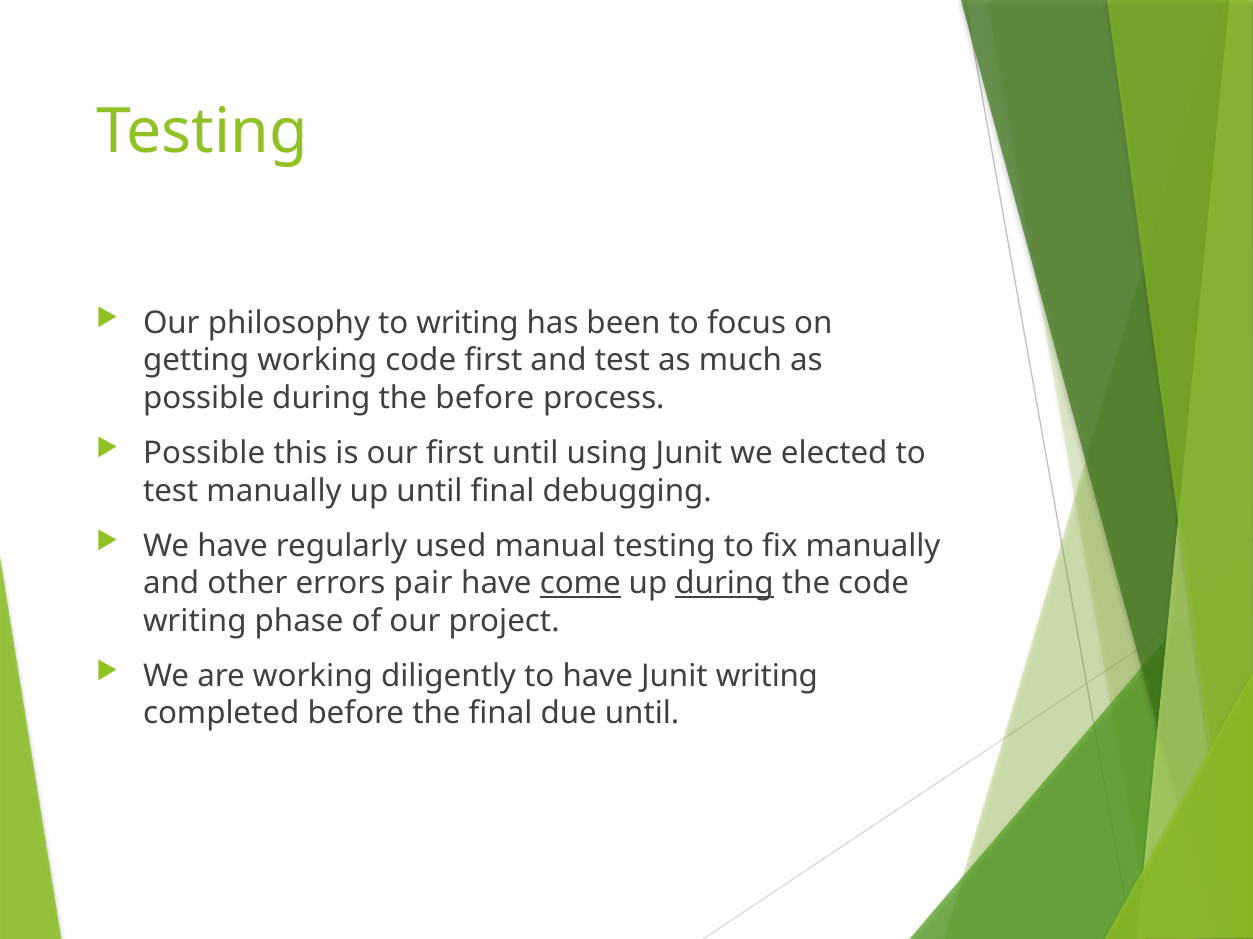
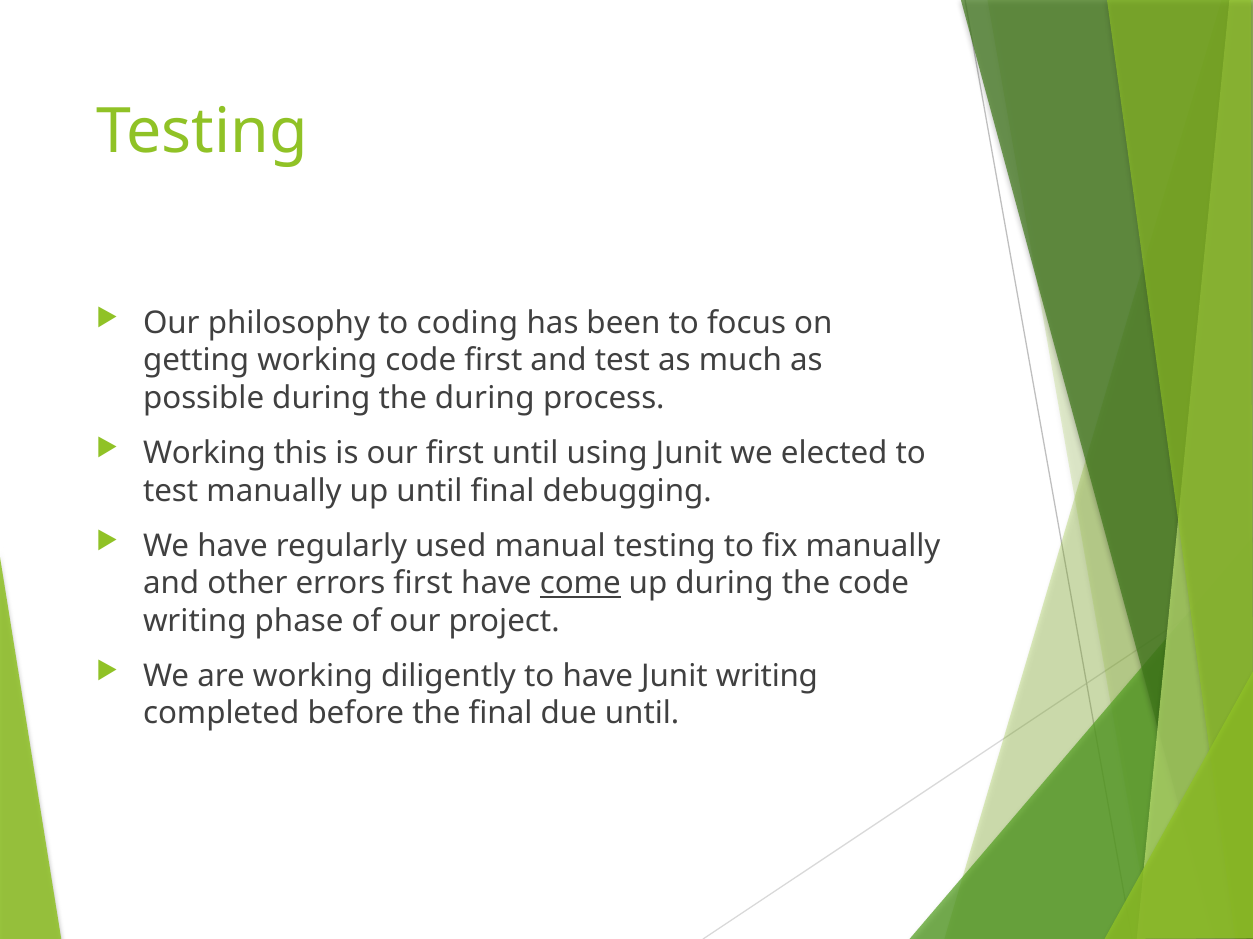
to writing: writing -> coding
the before: before -> during
Possible at (204, 454): Possible -> Working
errors pair: pair -> first
during at (725, 584) underline: present -> none
